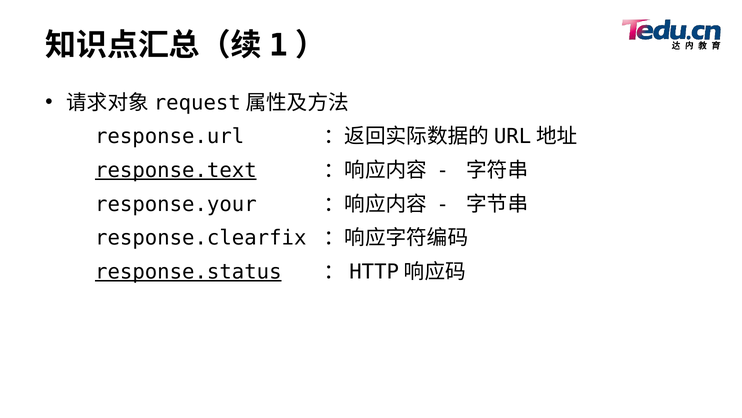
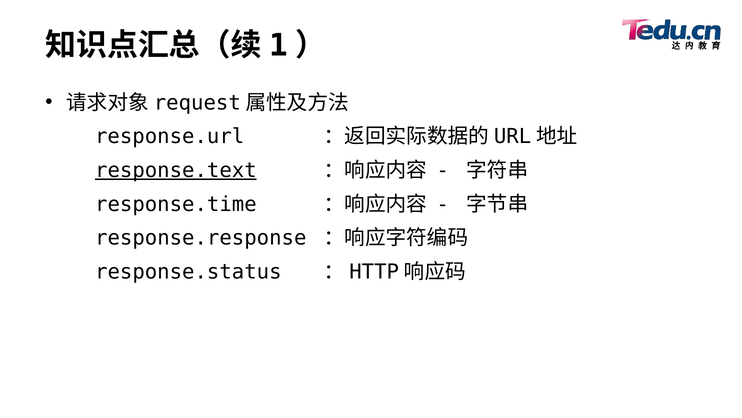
response.your: response.your -> response.time
response.clearfix: response.clearfix -> response.response
response.status underline: present -> none
